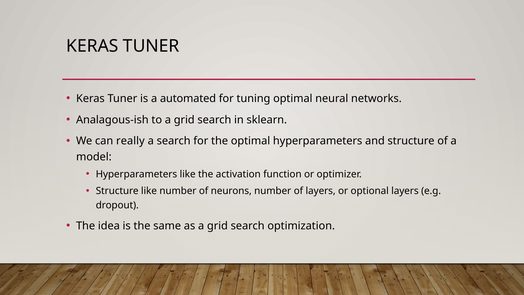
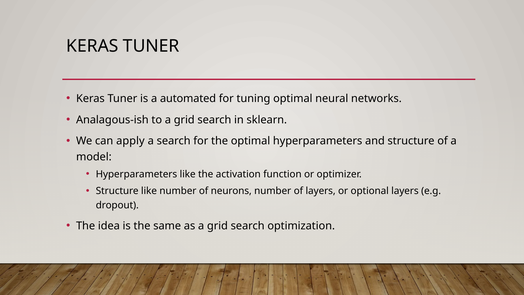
really: really -> apply
